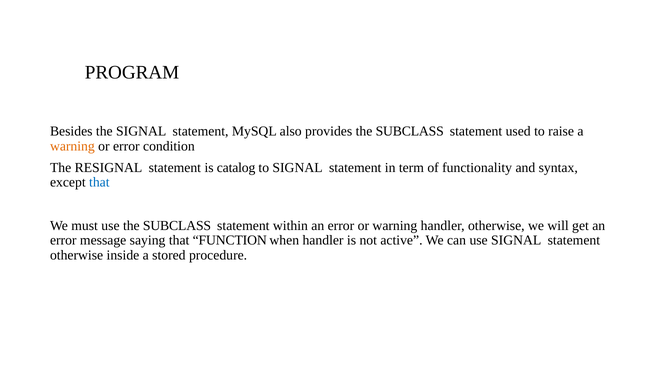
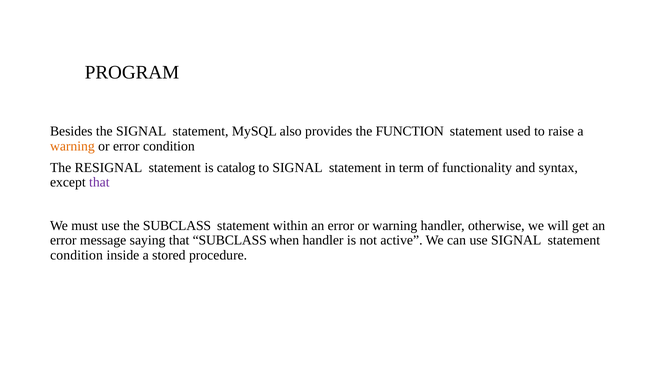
provides the SUBCLASS: SUBCLASS -> FUNCTION
that at (99, 182) colour: blue -> purple
that FUNCTION: FUNCTION -> SUBCLASS
otherwise at (77, 255): otherwise -> condition
